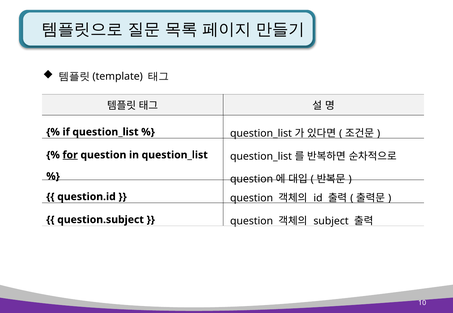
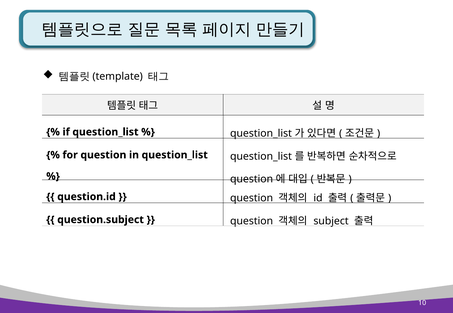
for underline: present -> none
